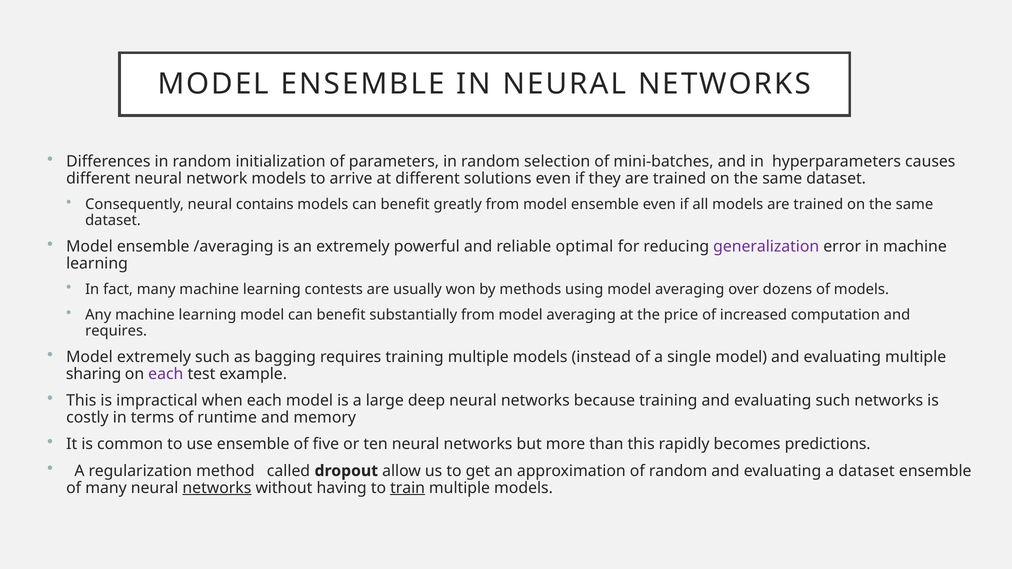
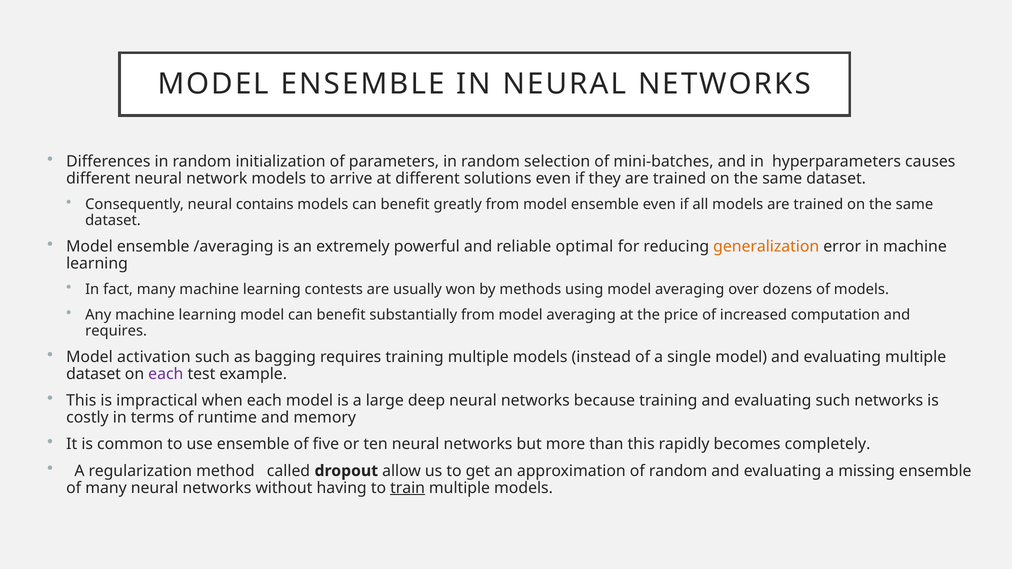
generalization colour: purple -> orange
Model extremely: extremely -> activation
sharing at (94, 374): sharing -> dataset
predictions: predictions -> completely
a dataset: dataset -> missing
networks at (217, 488) underline: present -> none
